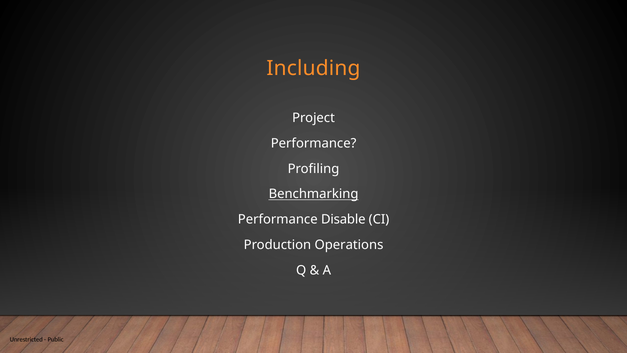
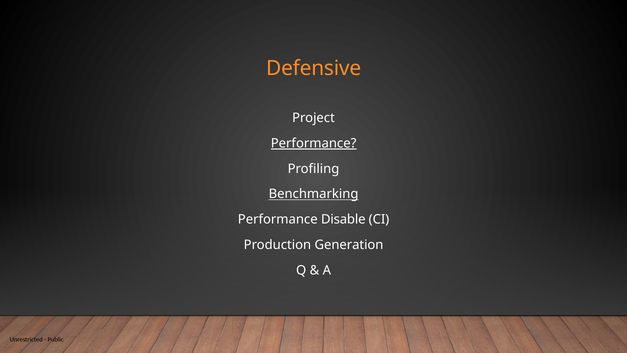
Including: Including -> Defensive
Performance at (314, 143) underline: none -> present
Operations: Operations -> Generation
